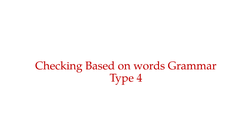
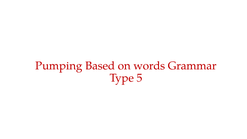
Checking: Checking -> Pumping
4: 4 -> 5
